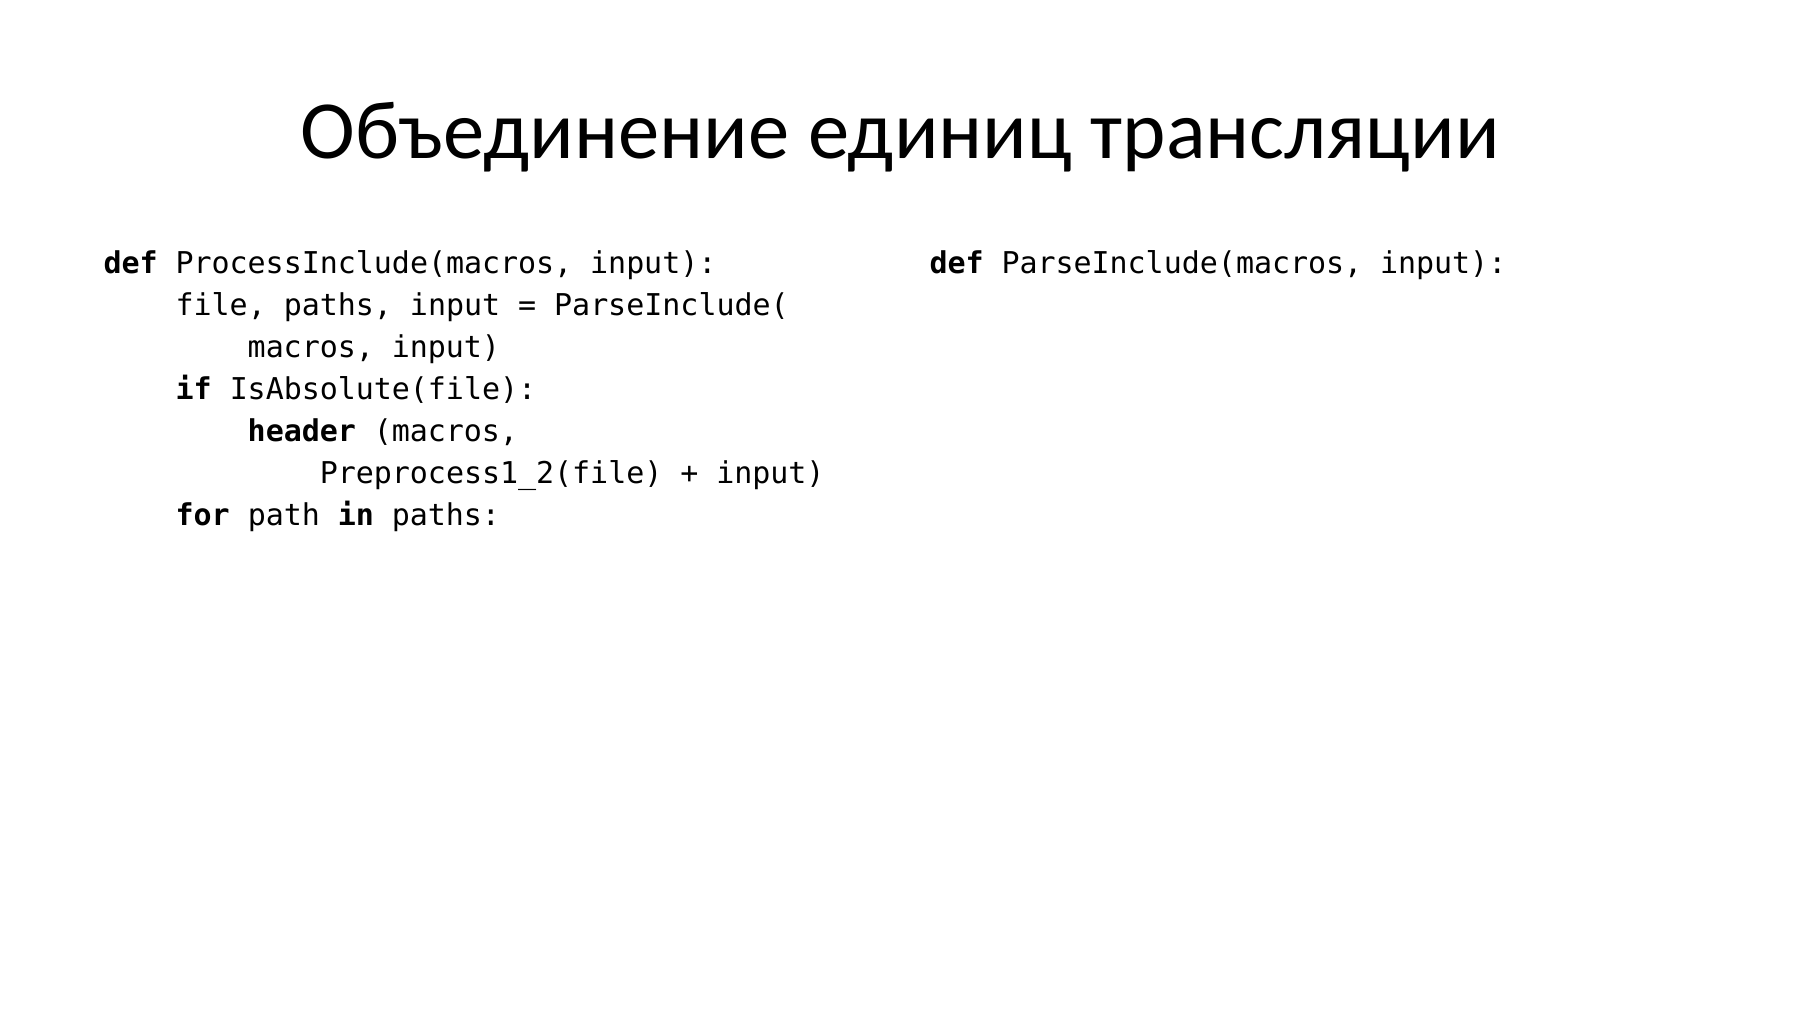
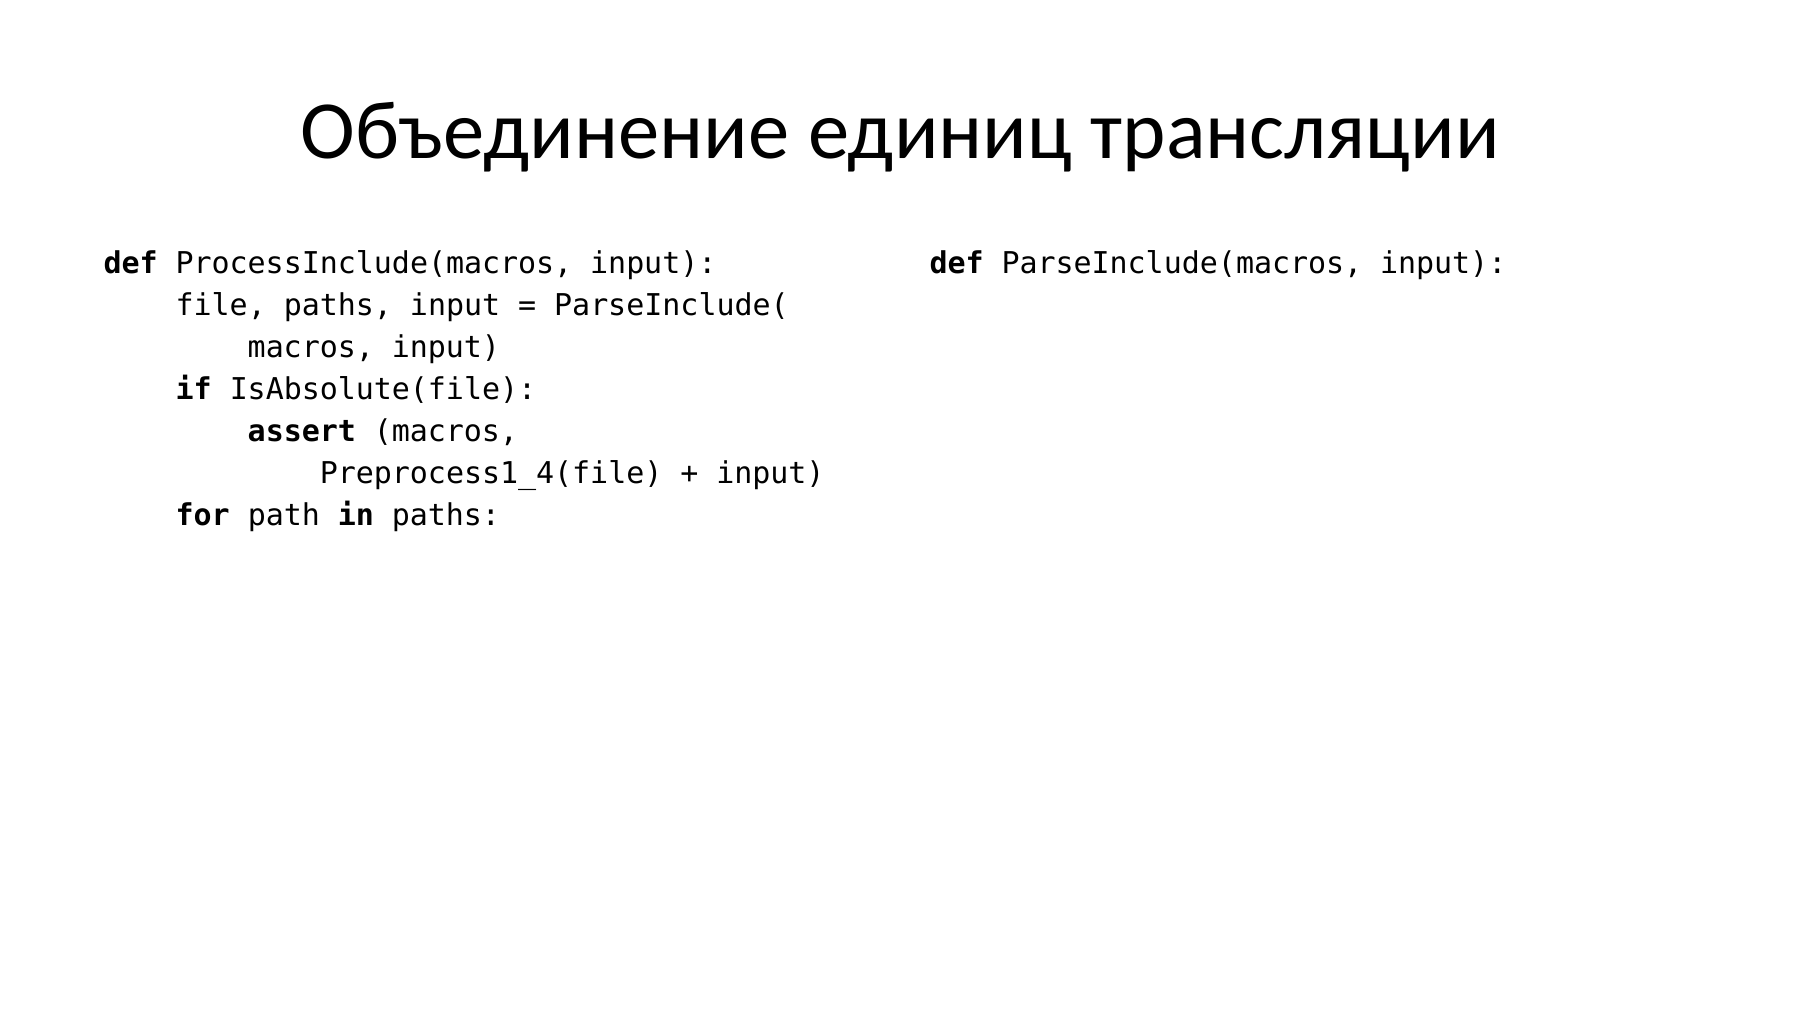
header at (302, 432): header -> assert
Preprocess1_2(file: Preprocess1_2(file -> Preprocess1_4(file
